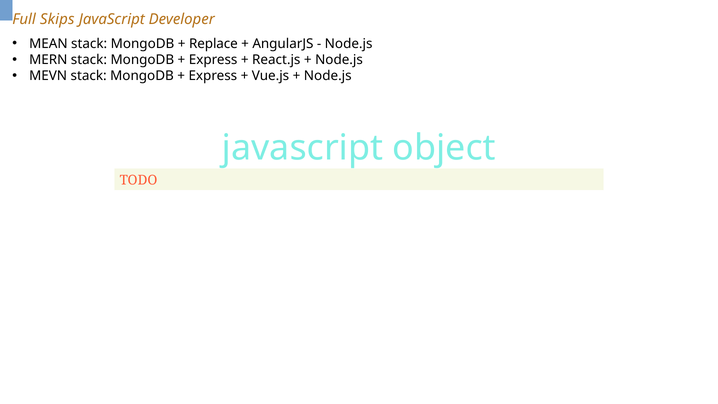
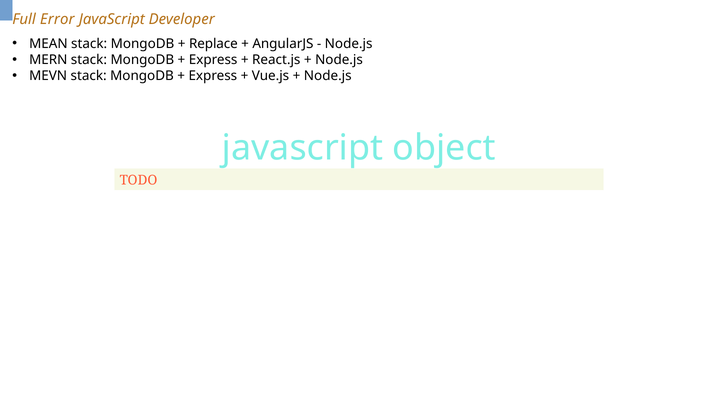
Skips: Skips -> Error
